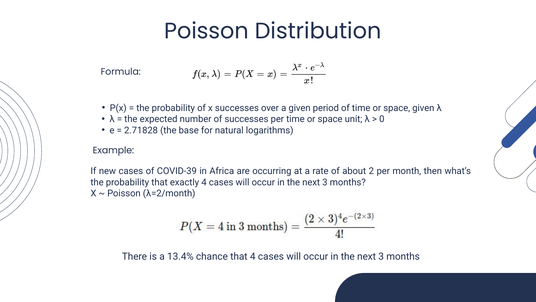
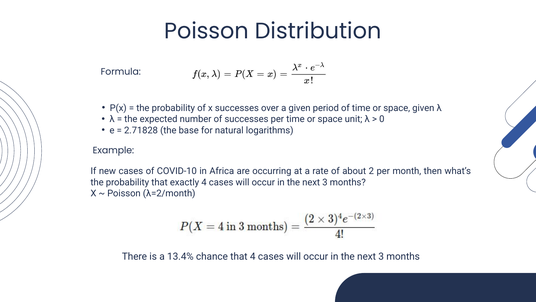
COVID-39: COVID-39 -> COVID-10
